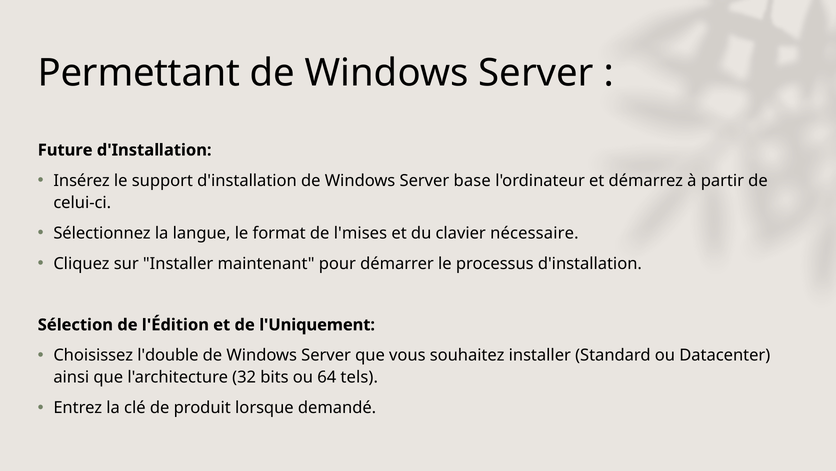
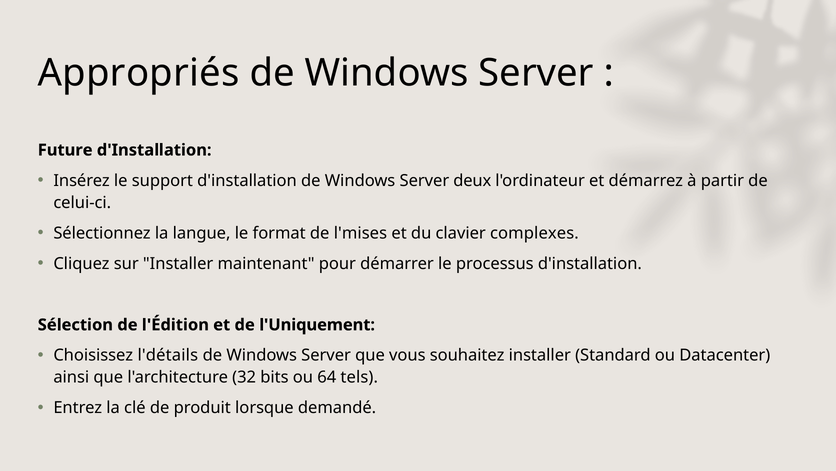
Permettant: Permettant -> Appropriés
base: base -> deux
nécessaire: nécessaire -> complexes
l'double: l'double -> l'détails
